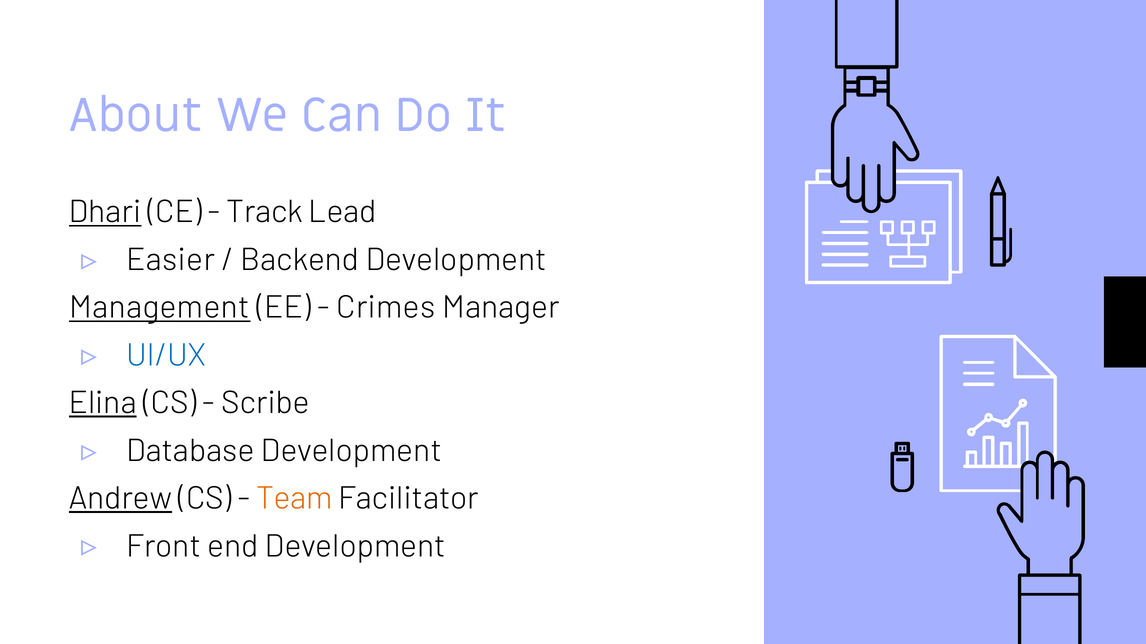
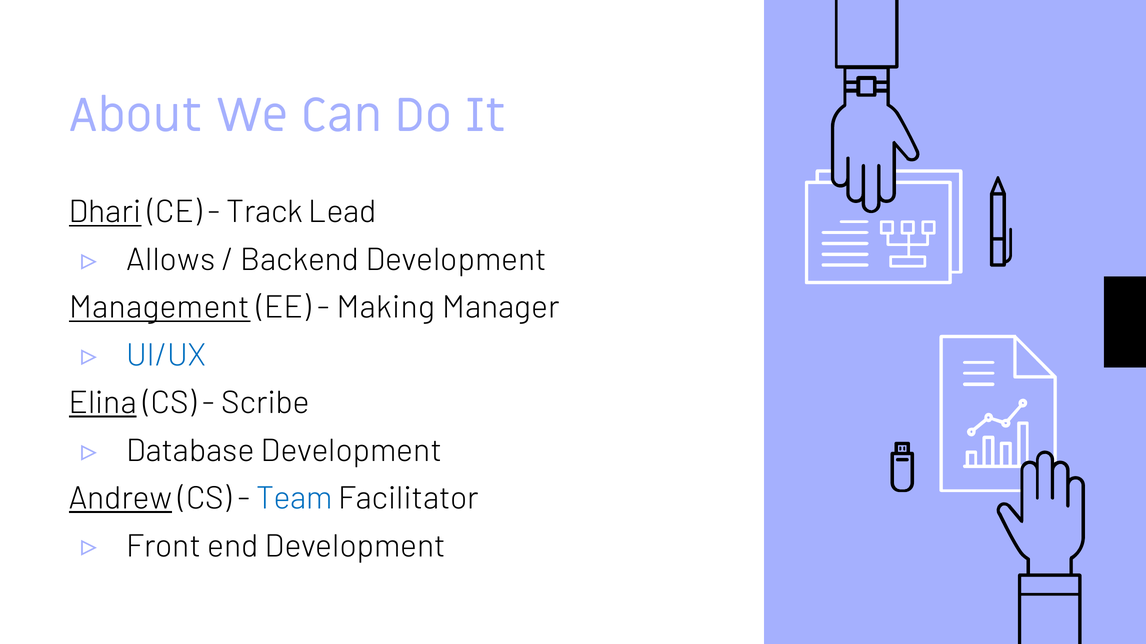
Easier: Easier -> Allows
Crimes: Crimes -> Making
Team colour: orange -> blue
